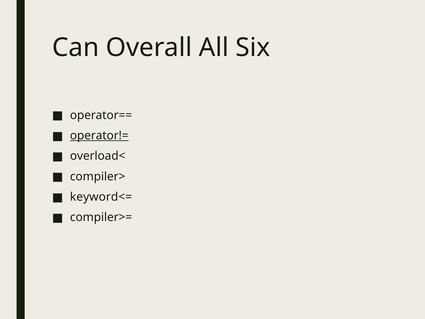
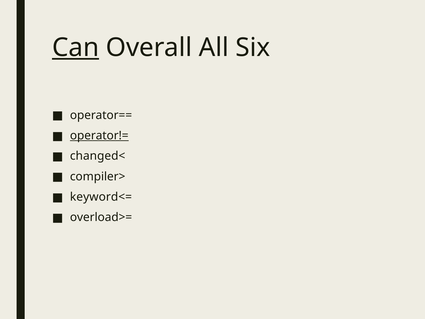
Can underline: none -> present
overload<: overload< -> changed<
compiler>=: compiler>= -> overload>=
